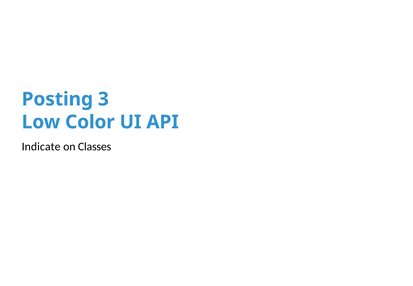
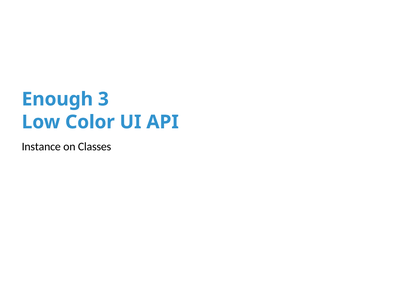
Posting: Posting -> Enough
Indicate: Indicate -> Instance
